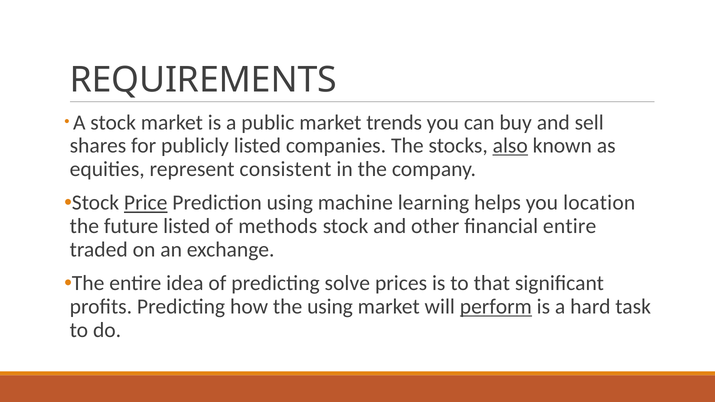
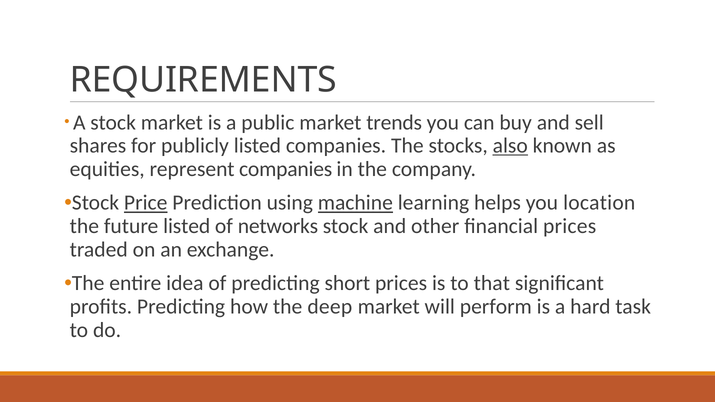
represent consistent: consistent -> companies
machine underline: none -> present
methods: methods -> networks
financial entire: entire -> prices
solve: solve -> short
the using: using -> deep
perform underline: present -> none
